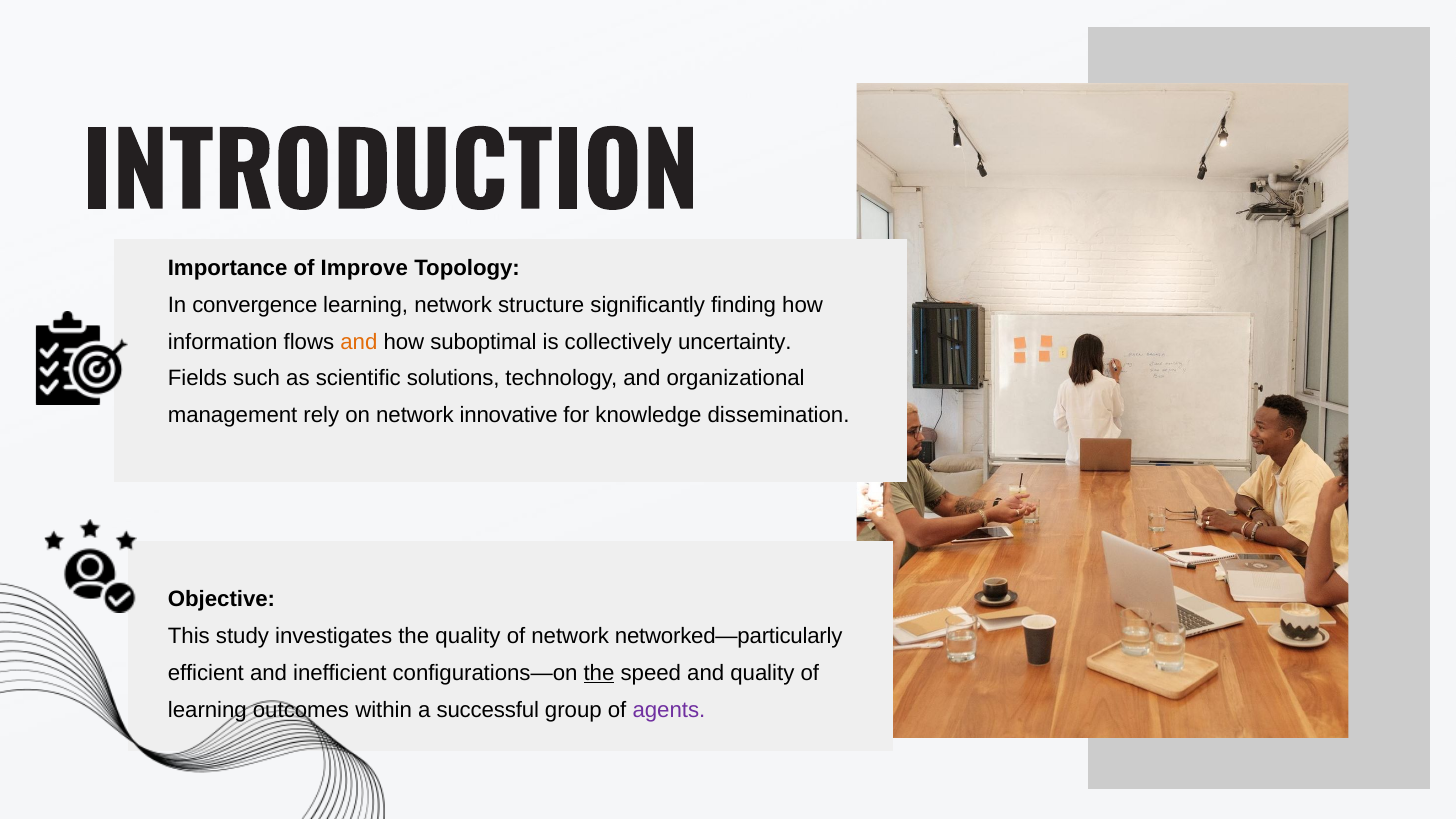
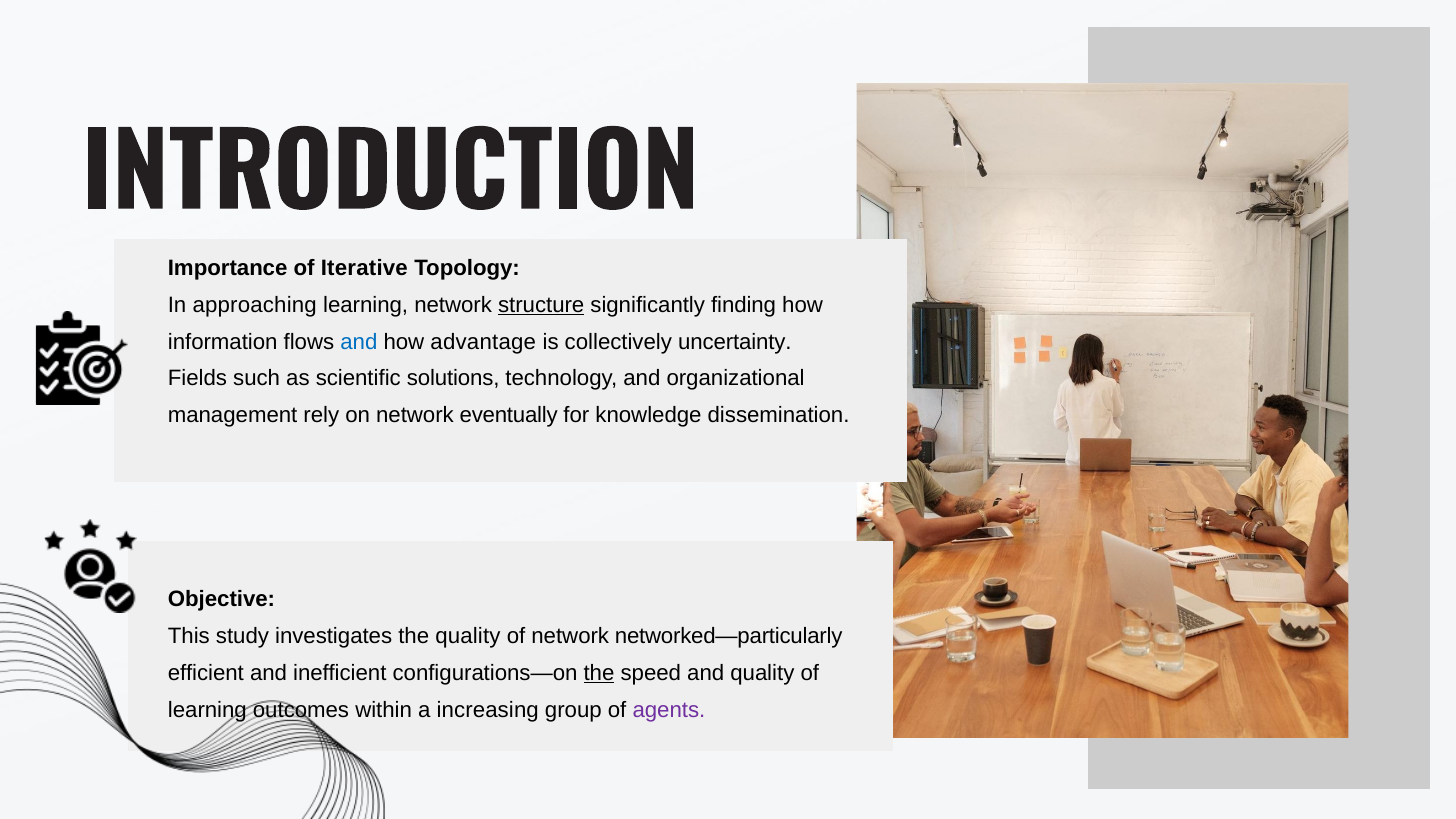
Improve: Improve -> Iterative
convergence: convergence -> approaching
structure underline: none -> present
and at (359, 342) colour: orange -> blue
suboptimal: suboptimal -> advantage
innovative: innovative -> eventually
successful: successful -> increasing
